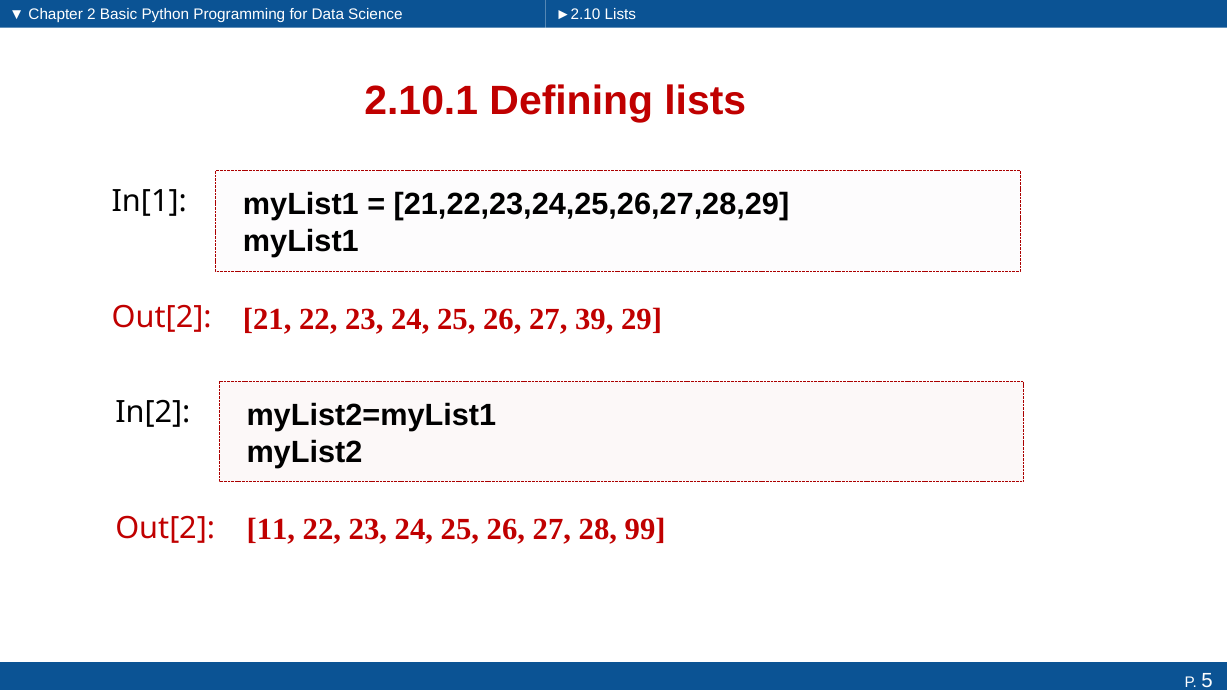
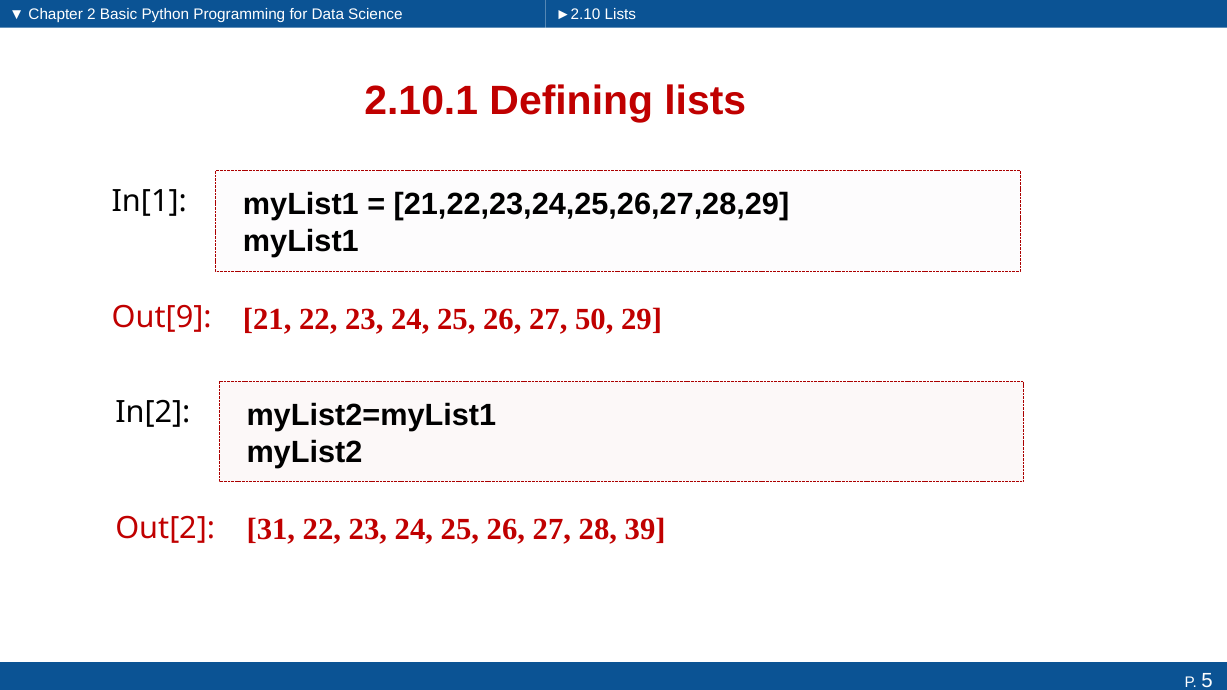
Out[2 at (162, 318): Out[2 -> Out[9
39: 39 -> 50
11: 11 -> 31
99: 99 -> 39
